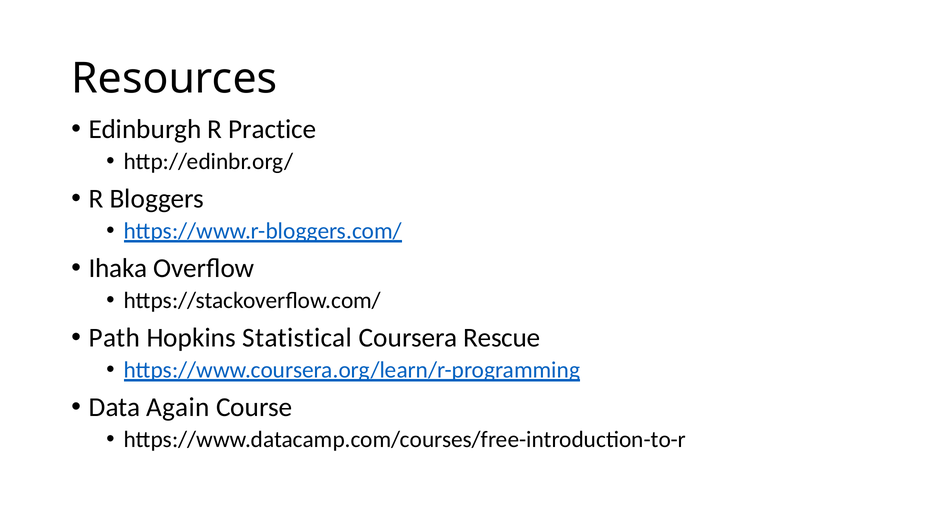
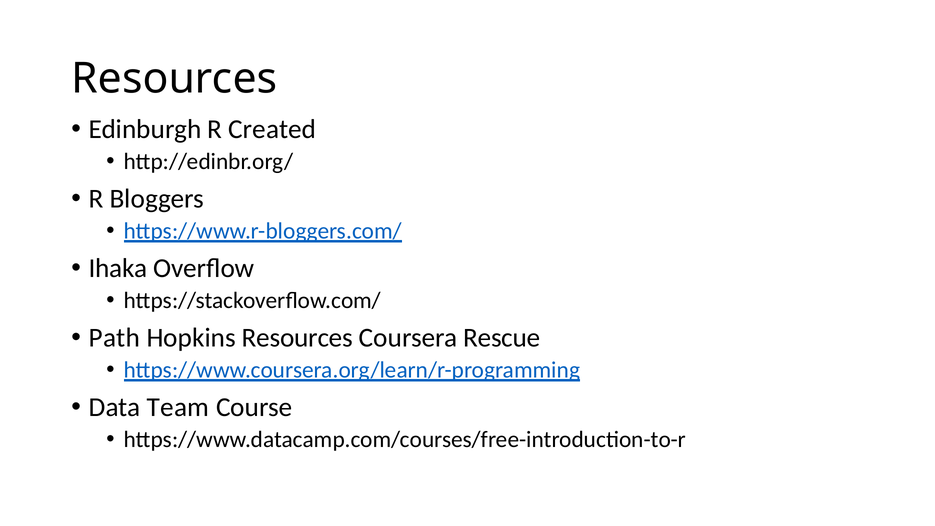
Practice: Practice -> Created
Hopkins Statistical: Statistical -> Resources
Again: Again -> Team
